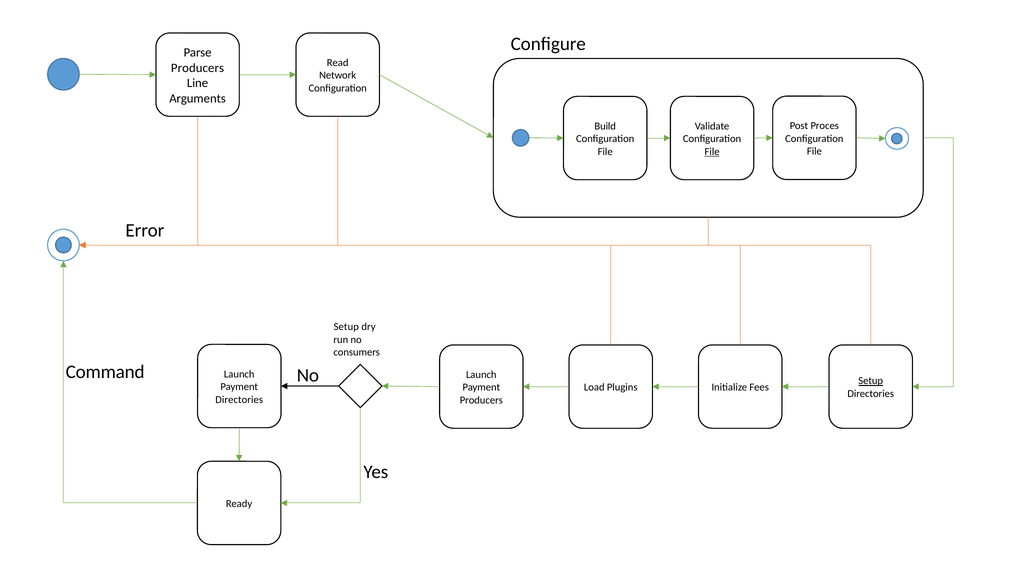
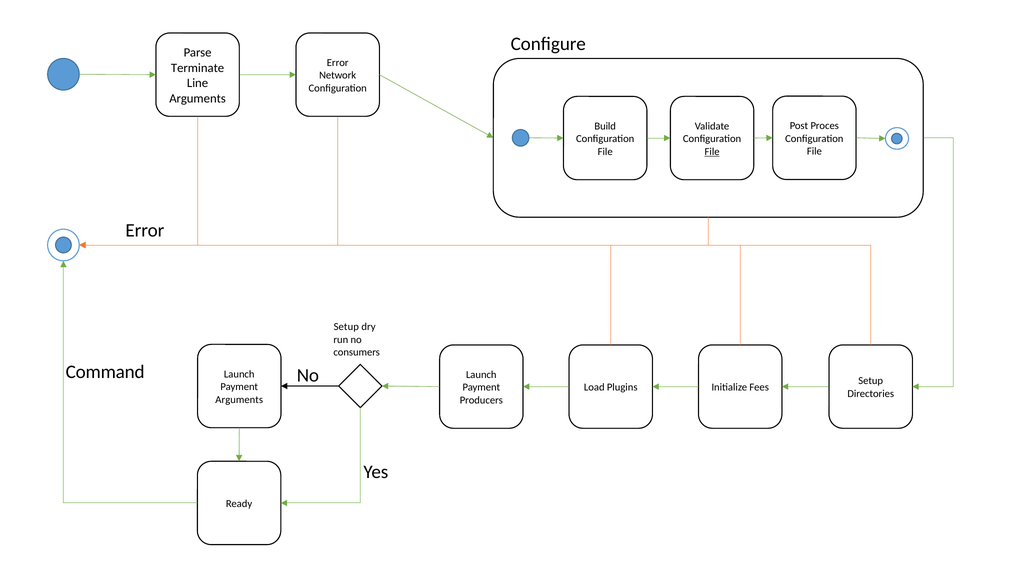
Read at (338, 63): Read -> Error
Producers at (198, 68): Producers -> Terminate
Setup at (871, 381) underline: present -> none
Directories at (239, 400): Directories -> Arguments
